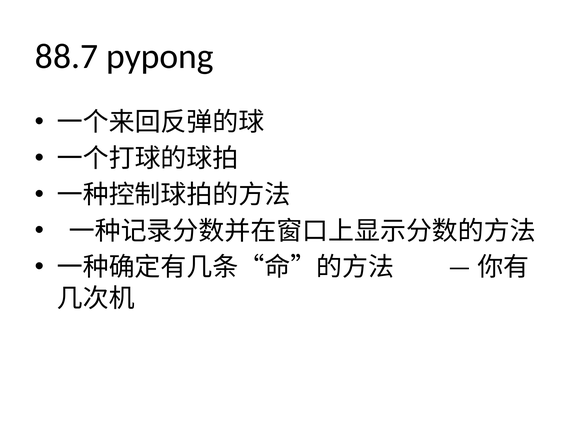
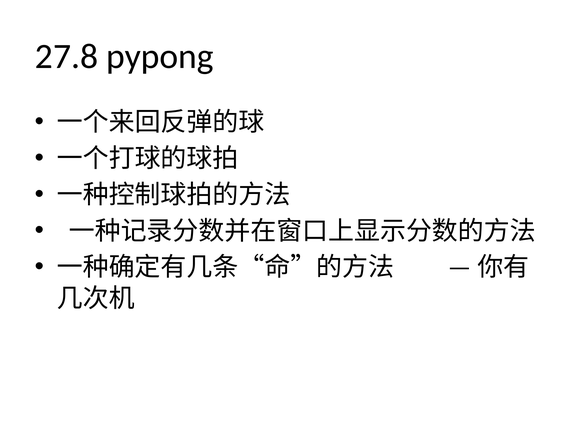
88.7: 88.7 -> 27.8
